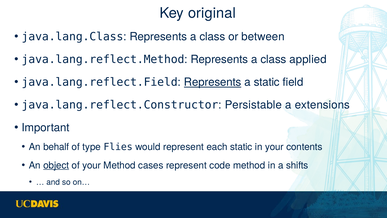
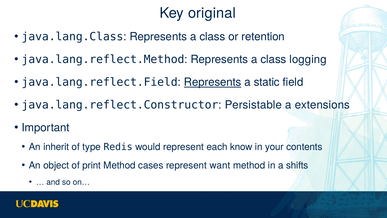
between: between -> retention
applied: applied -> logging
behalf: behalf -> inherit
Flies: Flies -> Redis
each static: static -> know
object underline: present -> none
of your: your -> print
code: code -> want
